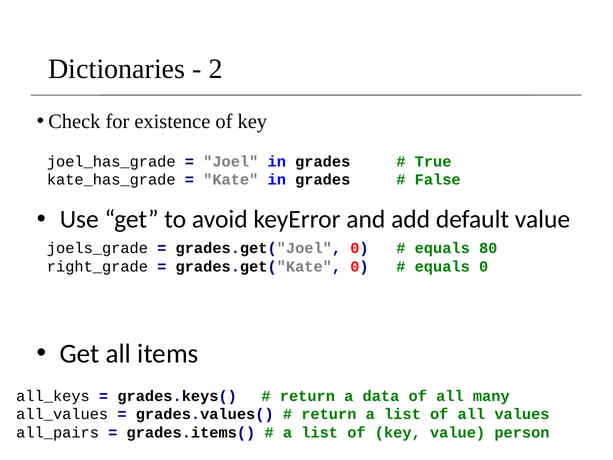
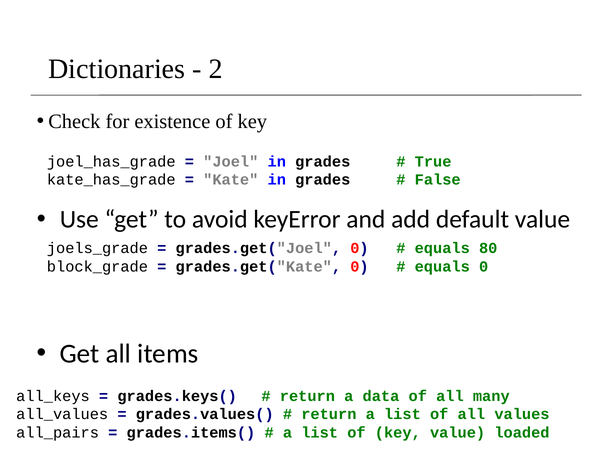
right_grade: right_grade -> block_grade
person: person -> loaded
